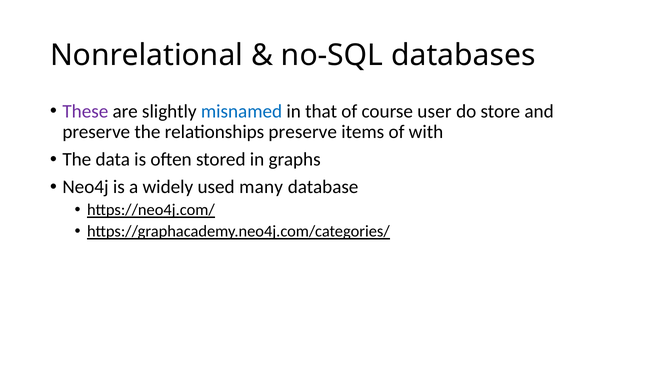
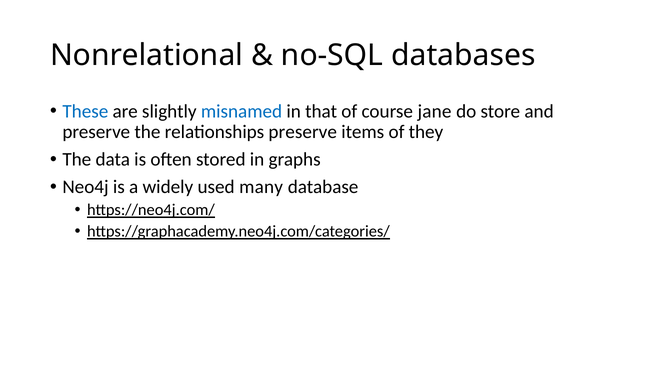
These colour: purple -> blue
user: user -> jane
with: with -> they
